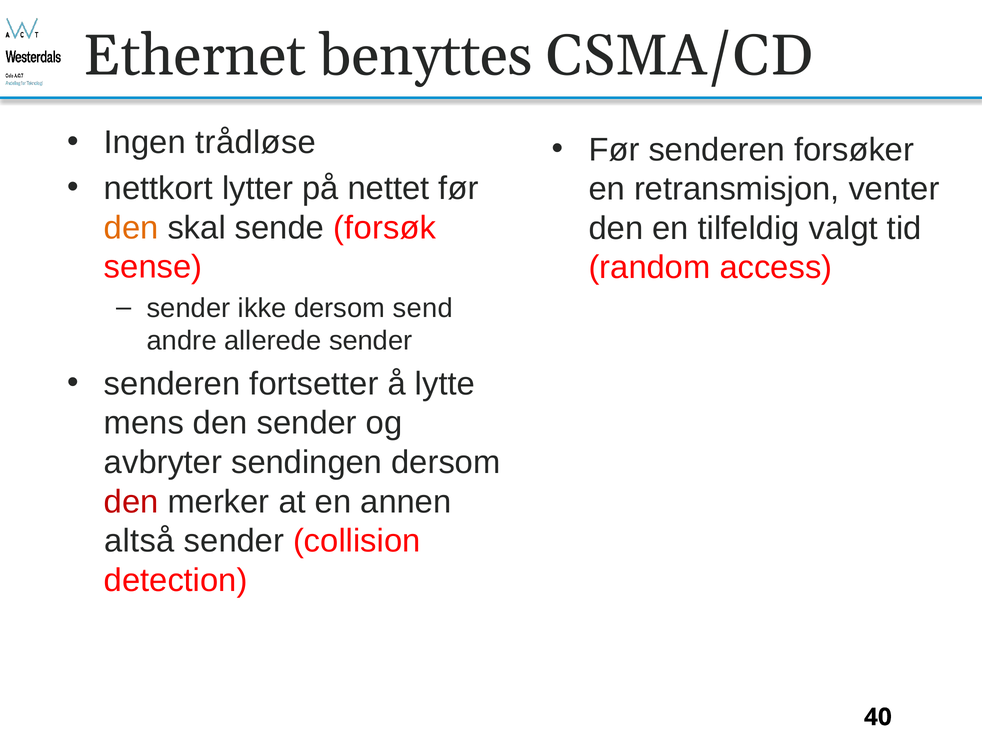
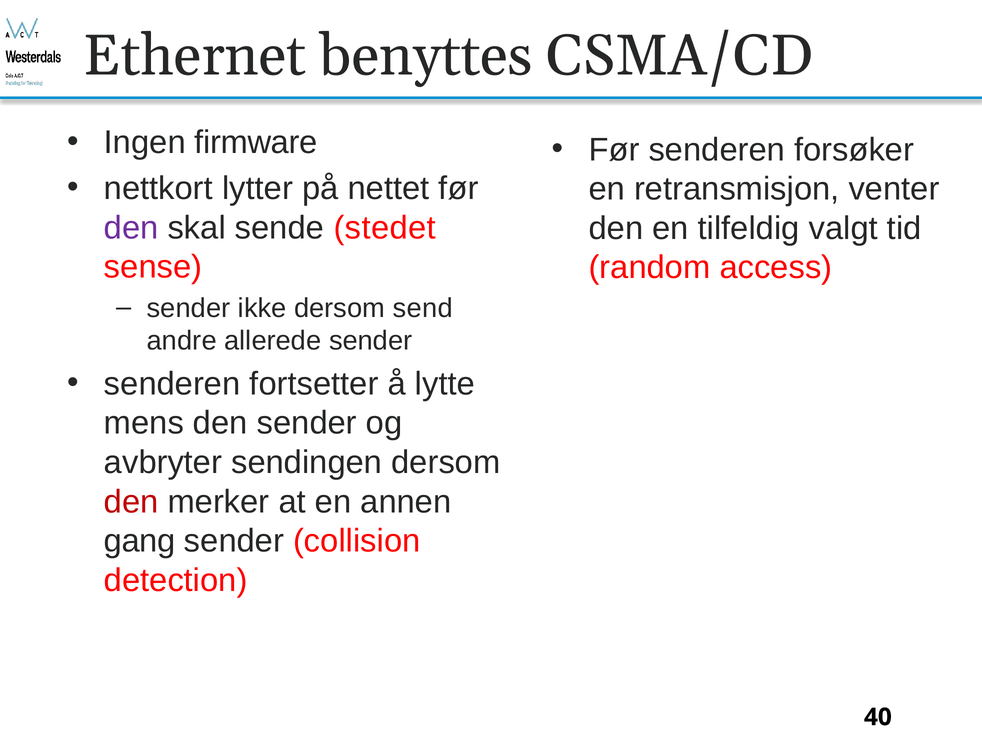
trådløse: trådløse -> firmware
den at (131, 228) colour: orange -> purple
forsøk: forsøk -> stedet
altså: altså -> gang
